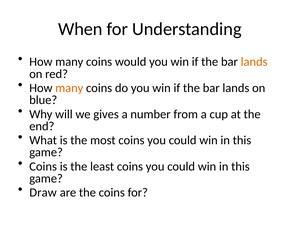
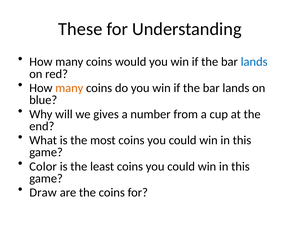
When: When -> These
lands at (254, 62) colour: orange -> blue
Coins at (43, 166): Coins -> Color
